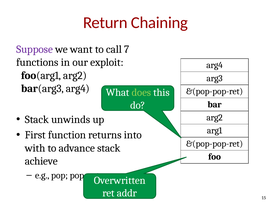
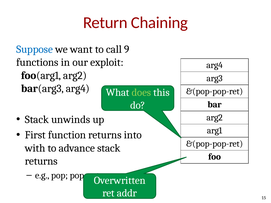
Suppose colour: purple -> blue
7: 7 -> 9
achieve at (41, 161): achieve -> returns
